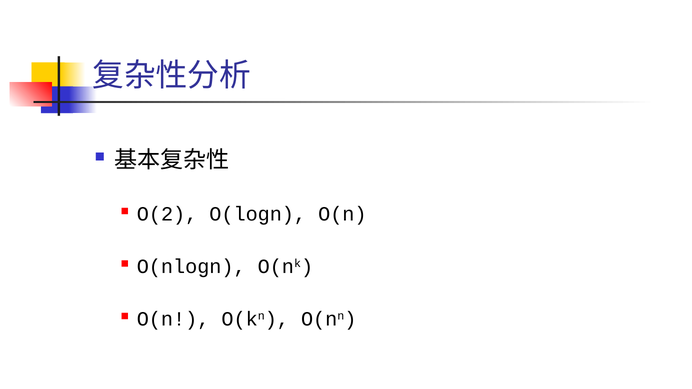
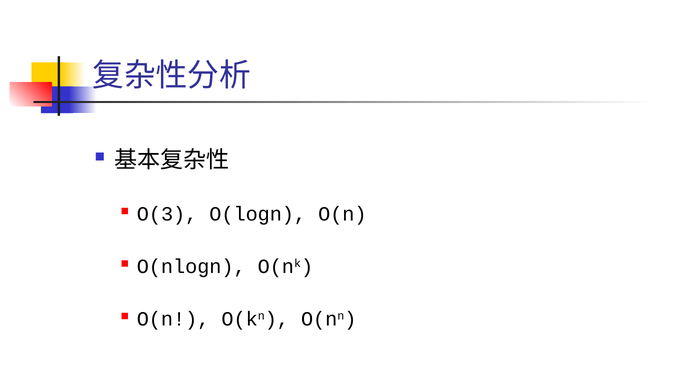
O(2: O(2 -> O(3
